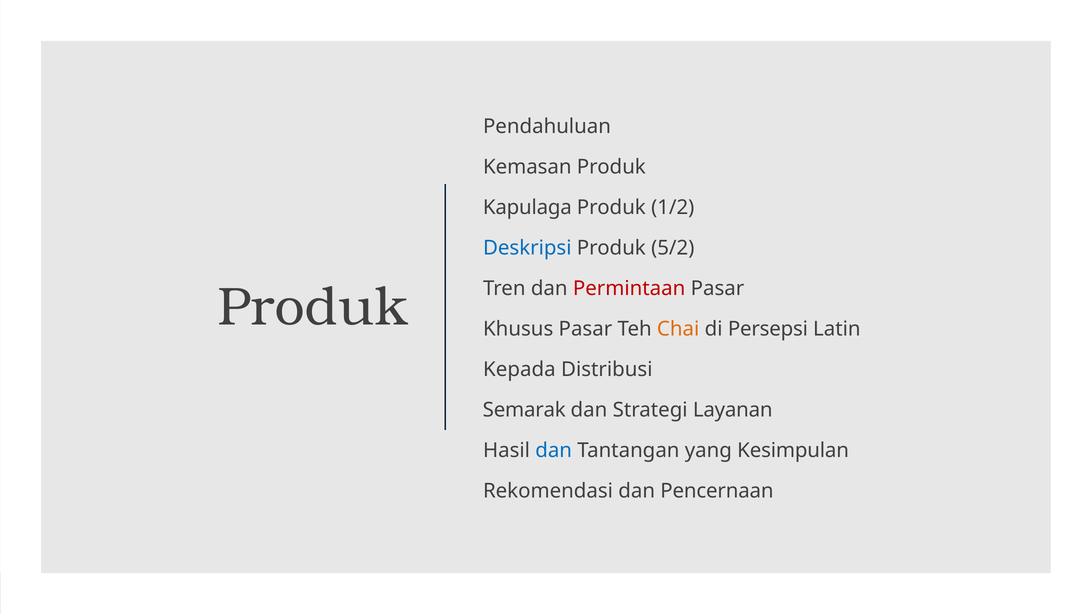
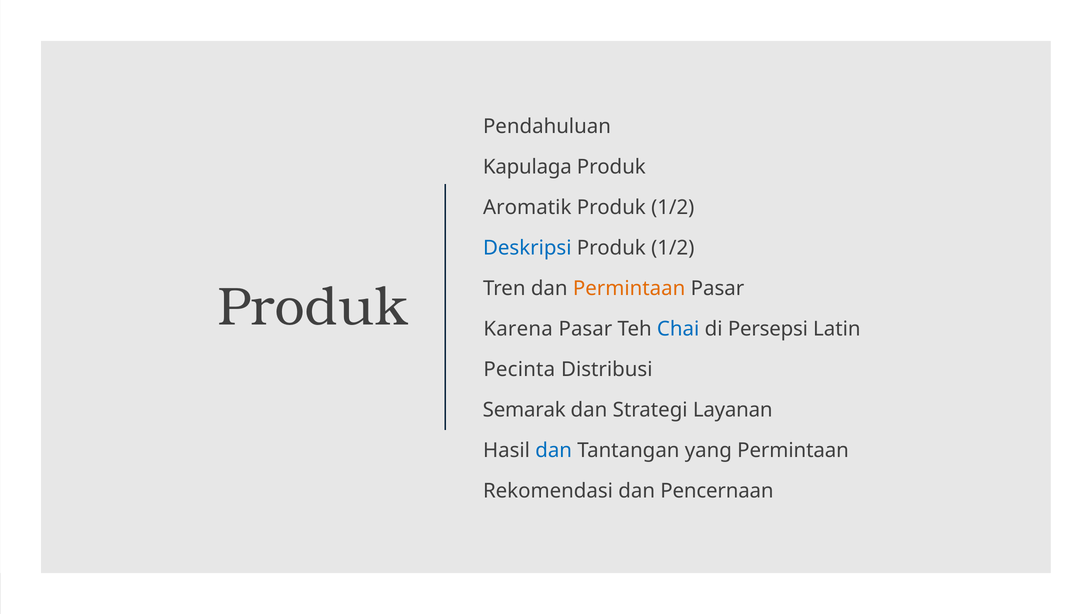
Kemasan: Kemasan -> Kapulaga
Kapulaga: Kapulaga -> Aromatik
5/2 at (673, 248): 5/2 -> 1/2
Permintaan at (629, 289) colour: red -> orange
Khusus: Khusus -> Karena
Chai colour: orange -> blue
Kepada: Kepada -> Pecinta
yang Kesimpulan: Kesimpulan -> Permintaan
